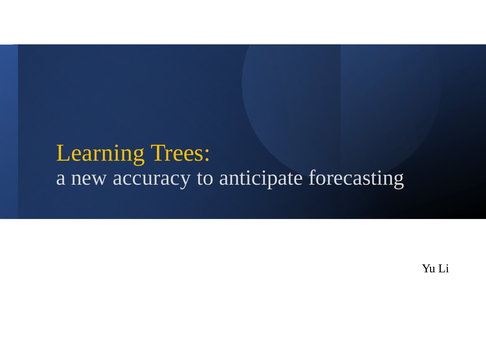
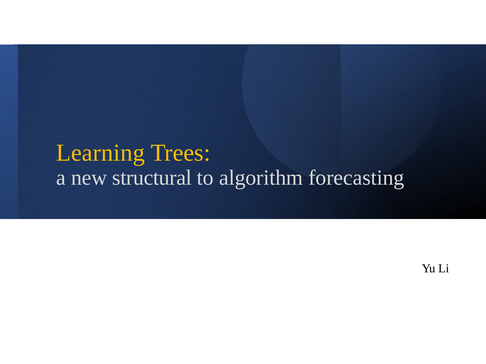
accuracy: accuracy -> structural
anticipate: anticipate -> algorithm
